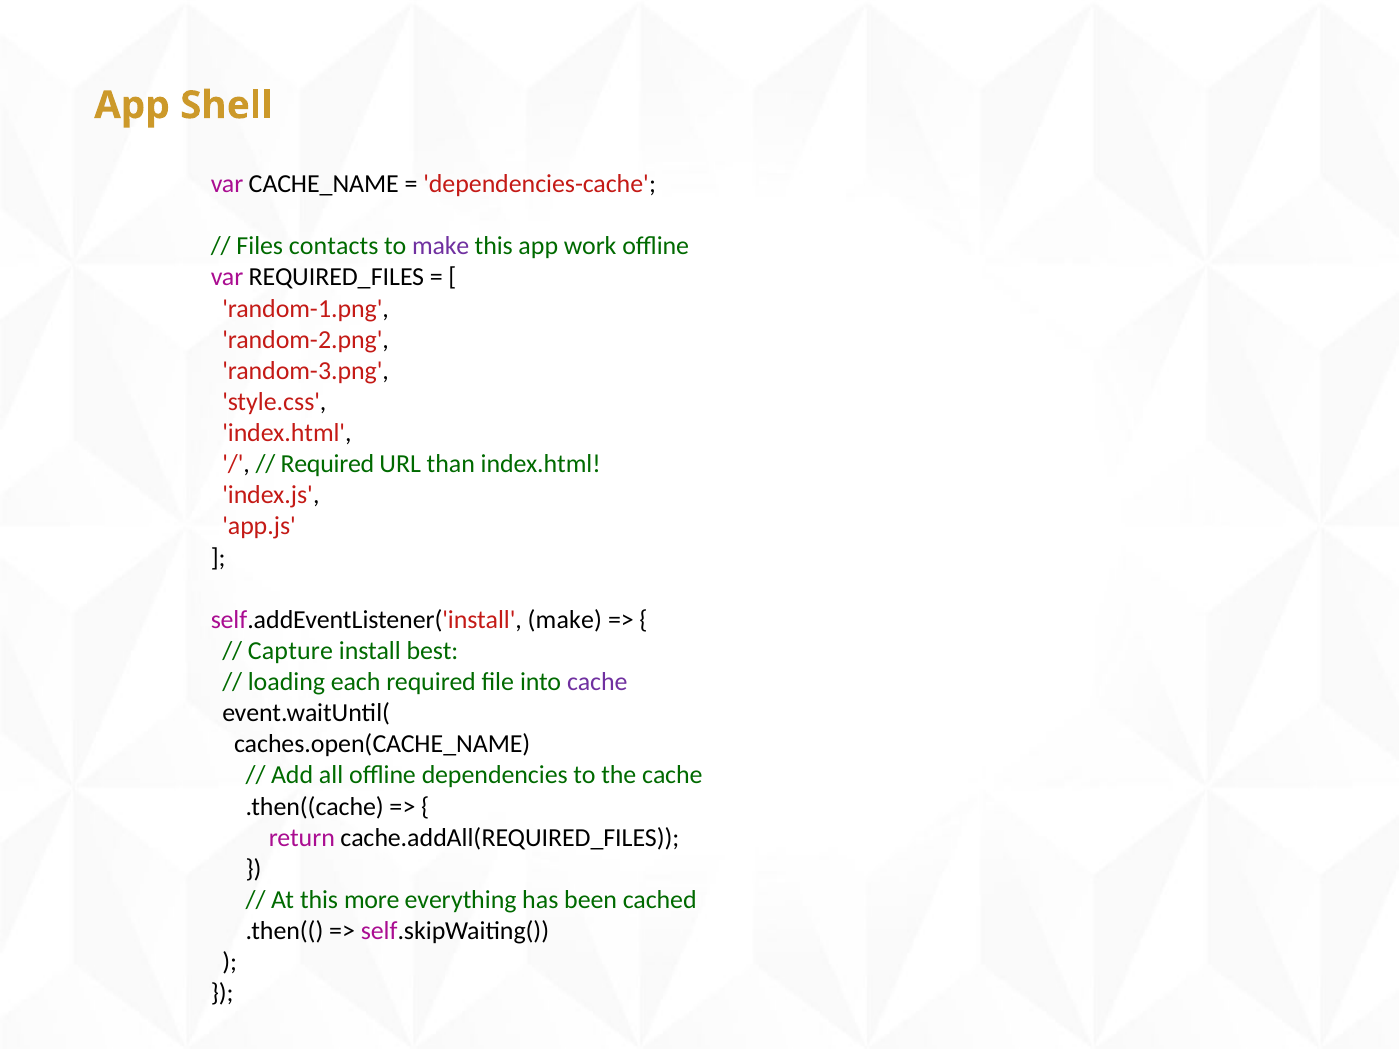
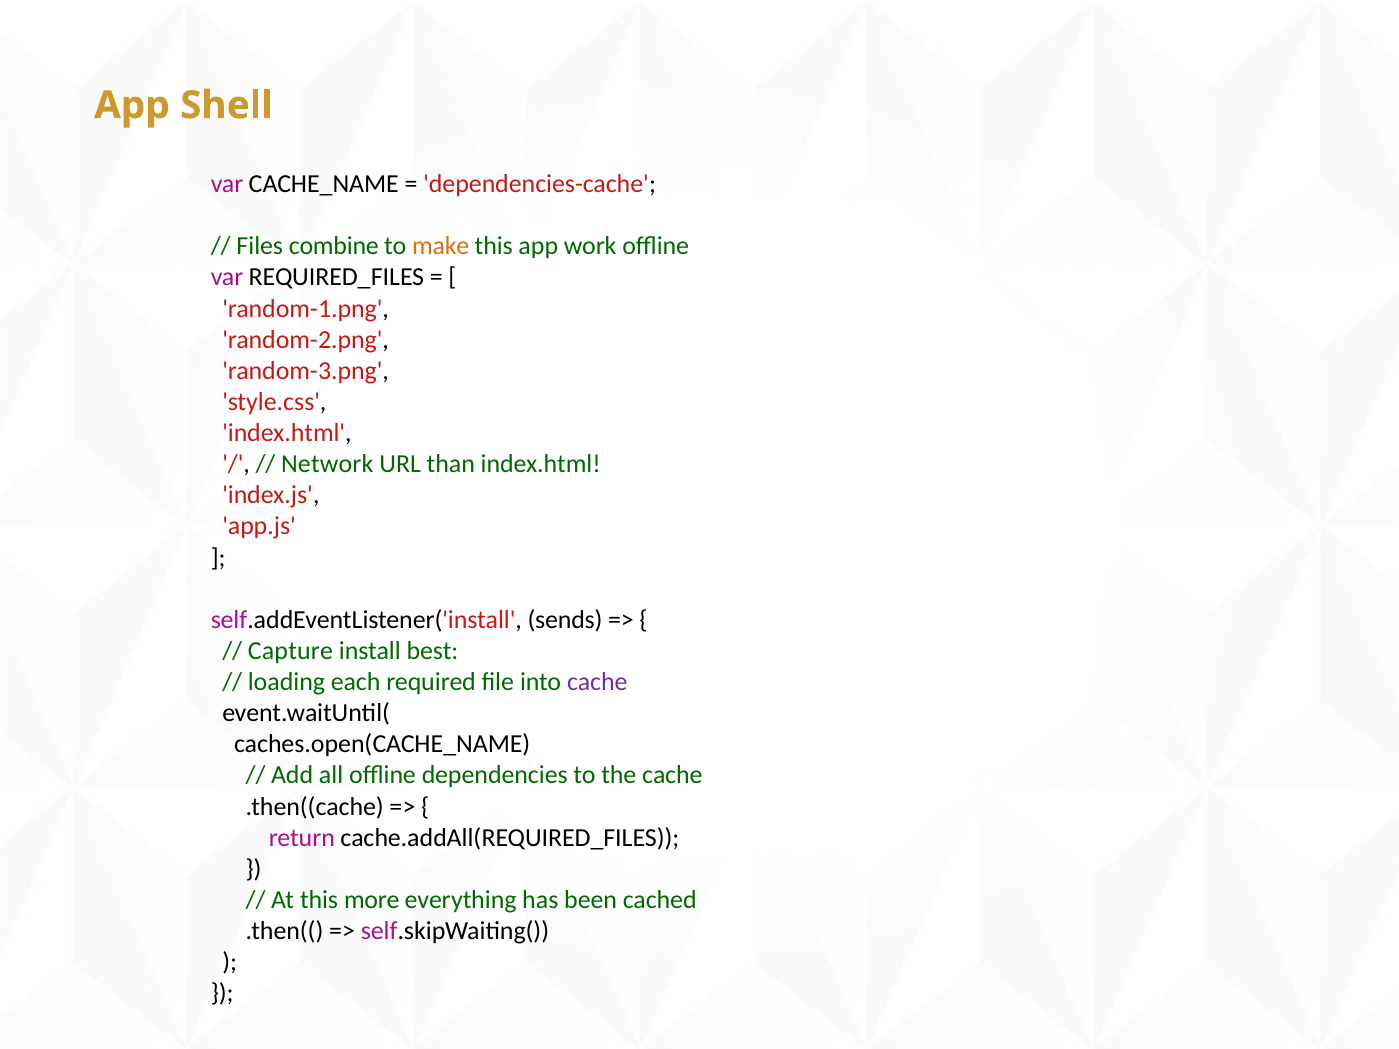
contacts: contacts -> combine
make at (441, 246) colour: purple -> orange
Required at (327, 464): Required -> Network
self.addEventListener('install make: make -> sends
